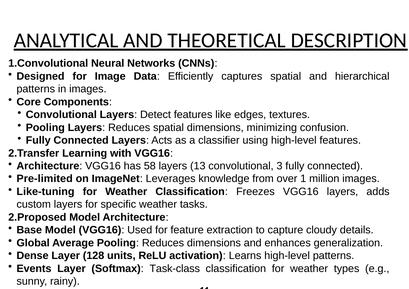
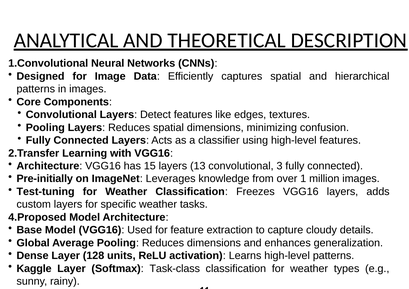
58: 58 -> 15
Pre-limited: Pre-limited -> Pre-initially
Like-tuning: Like-tuning -> Test-tuning
2.Proposed: 2.Proposed -> 4.Proposed
Events: Events -> Kaggle
